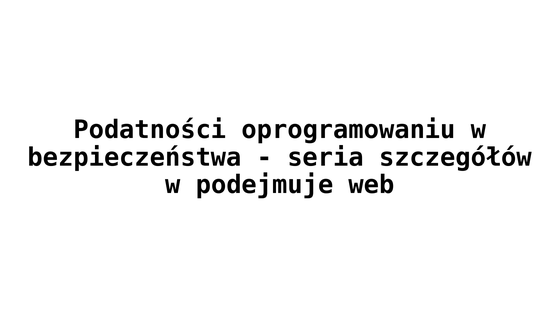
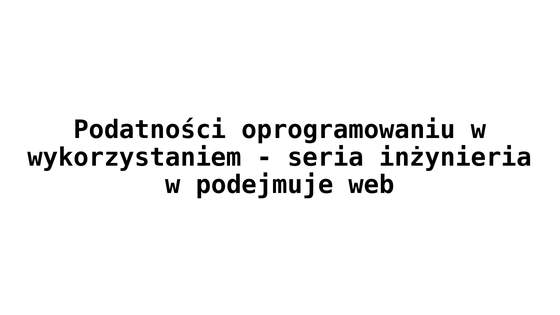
bezpieczeństwa: bezpieczeństwa -> wykorzystaniem
szczegółów: szczegółów -> inżynieria
